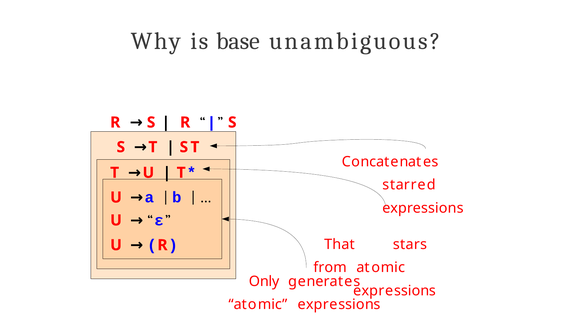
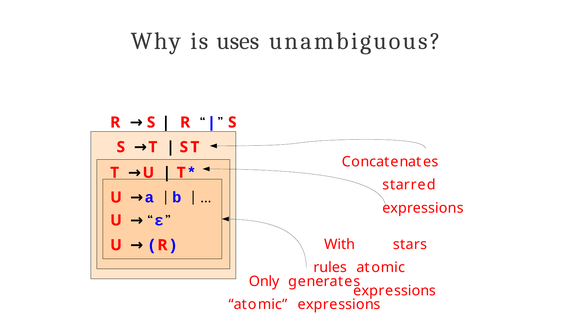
base: base -> uses
That: That -> With
from: from -> rules
